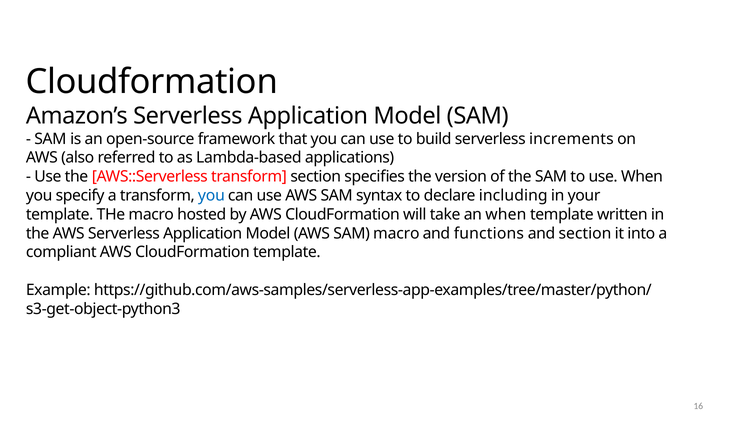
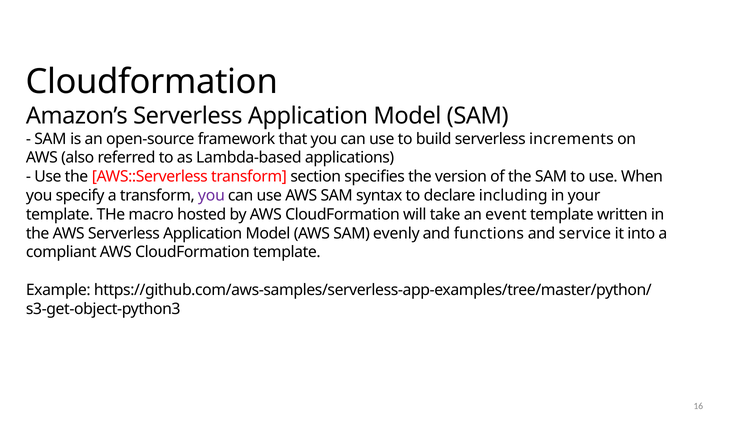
you at (211, 195) colour: blue -> purple
an when: when -> event
SAM macro: macro -> evenly
and section: section -> service
